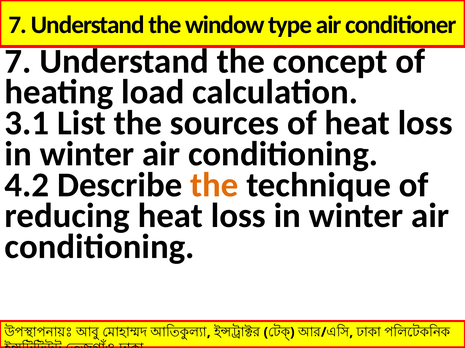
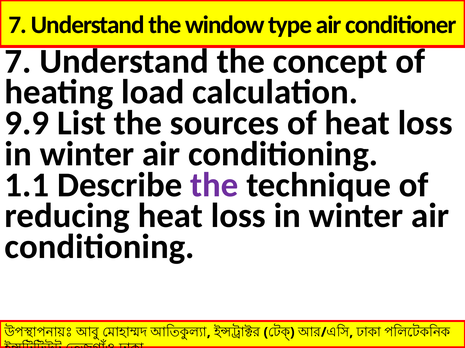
3.1: 3.1 -> 9.9
4.2: 4.2 -> 1.1
the at (214, 185) colour: orange -> purple
